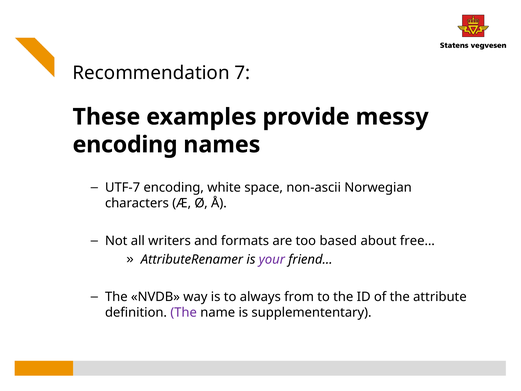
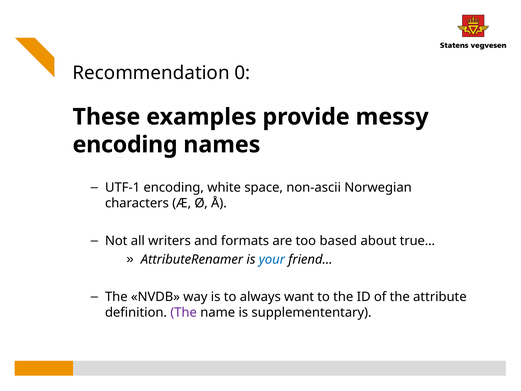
7: 7 -> 0
UTF-7: UTF-7 -> UTF-1
free…: free… -> true…
your colour: purple -> blue
from: from -> want
